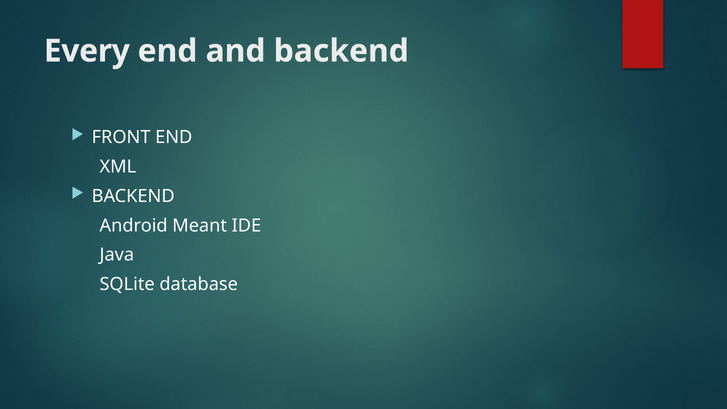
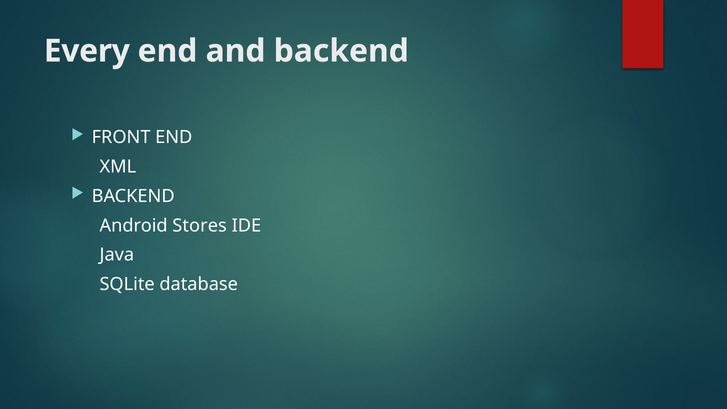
Meant: Meant -> Stores
